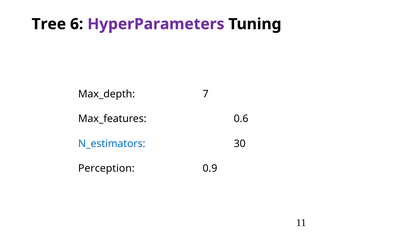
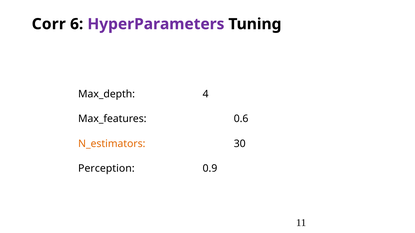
Tree: Tree -> Corr
7: 7 -> 4
N_estimators colour: blue -> orange
